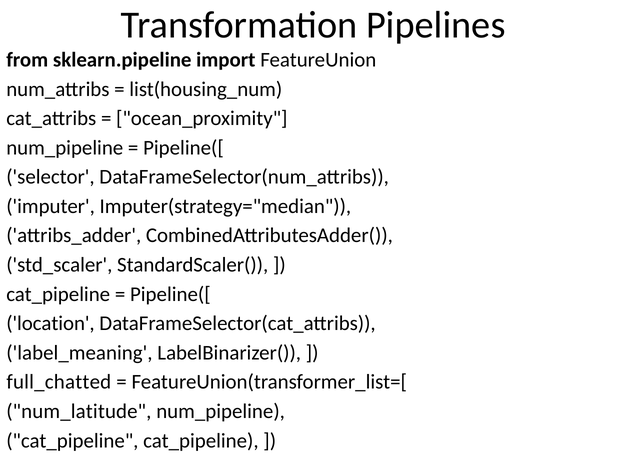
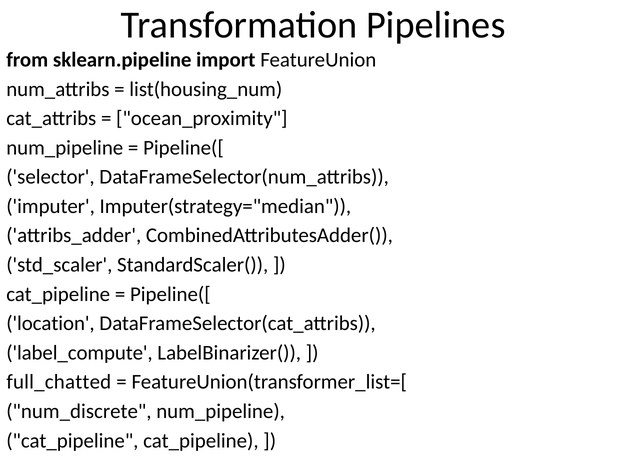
label_meaning: label_meaning -> label_compute
num_latitude: num_latitude -> num_discrete
